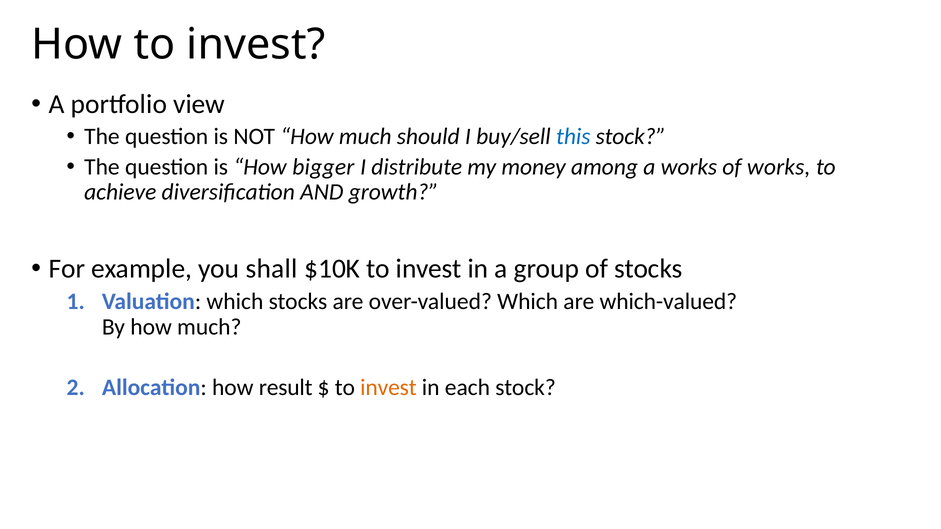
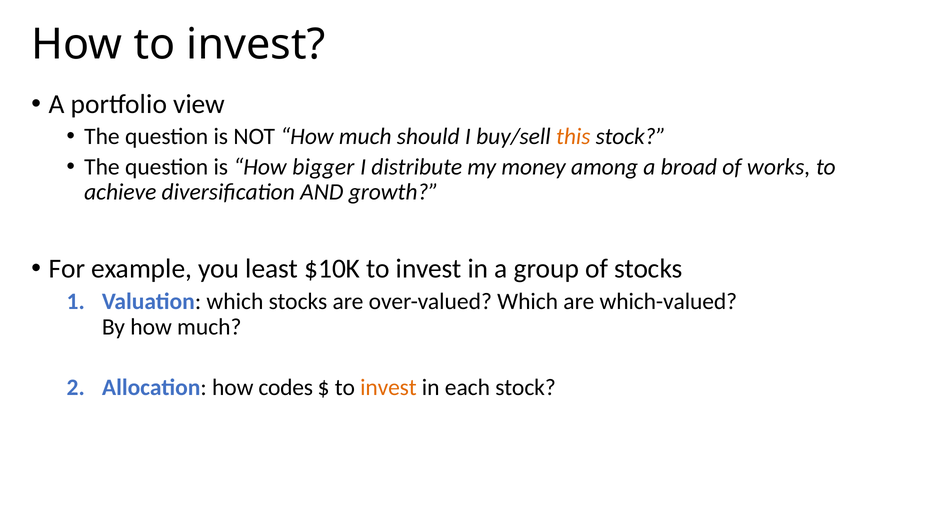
this colour: blue -> orange
a works: works -> broad
shall: shall -> least
result: result -> codes
